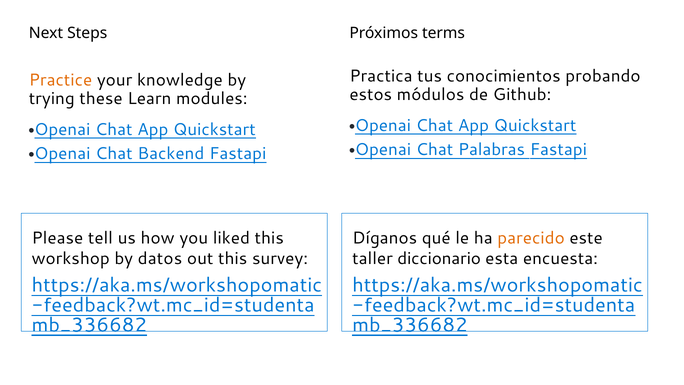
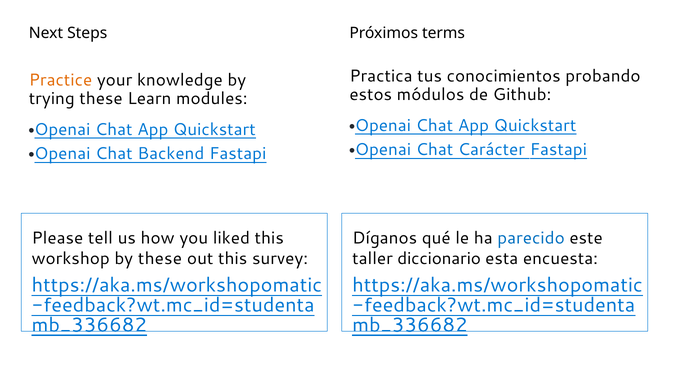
Palabras: Palabras -> Carácter
parecido colour: orange -> blue
by datos: datos -> these
